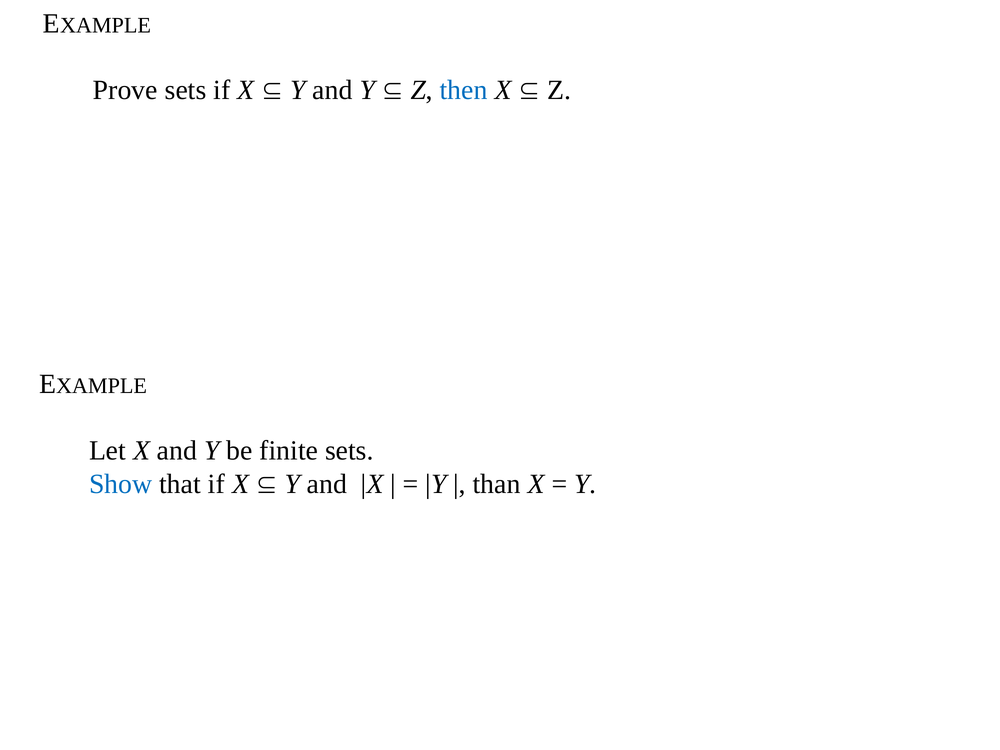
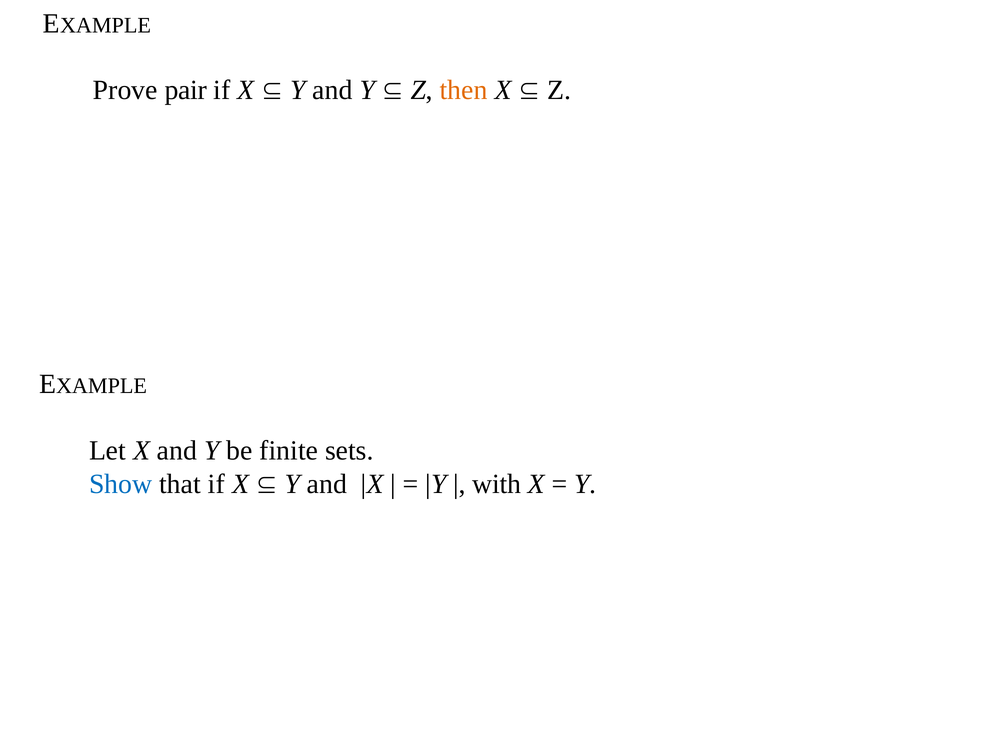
Prove sets: sets -> pair
then colour: blue -> orange
than: than -> with
